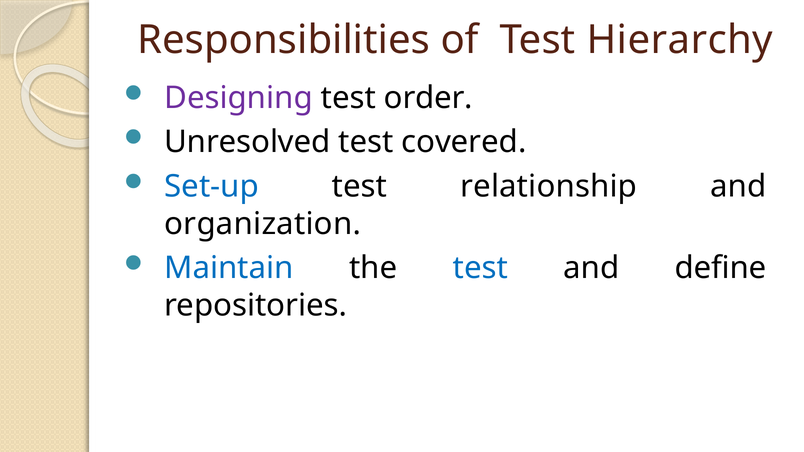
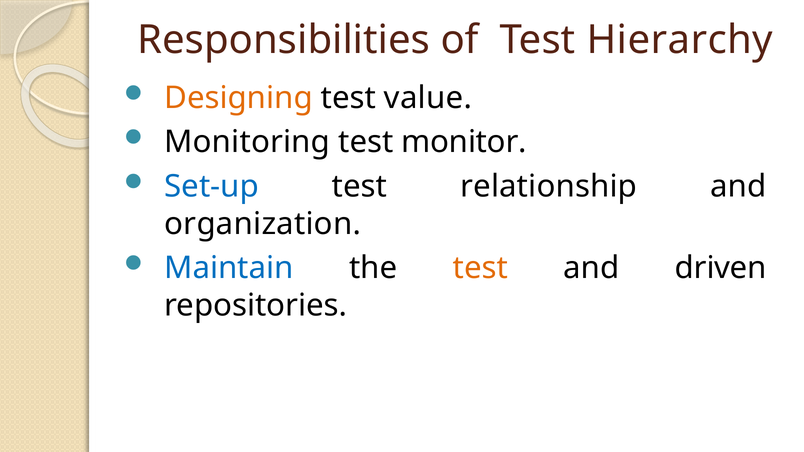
Designing colour: purple -> orange
order: order -> value
Unresolved: Unresolved -> Monitoring
covered: covered -> monitor
test at (480, 268) colour: blue -> orange
define: define -> driven
